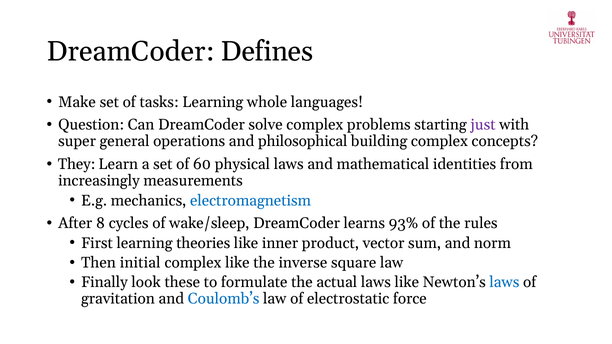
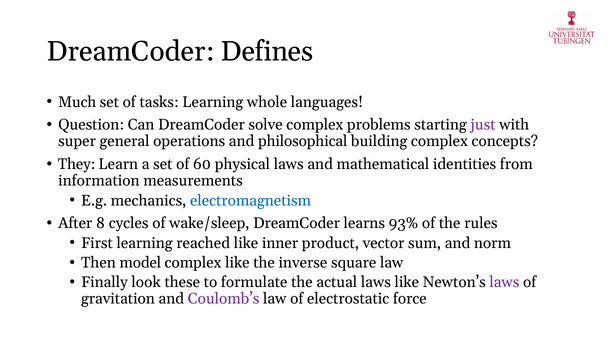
Make: Make -> Much
increasingly: increasingly -> information
theories: theories -> reached
initial: initial -> model
laws at (504, 283) colour: blue -> purple
Coulomb’s colour: blue -> purple
